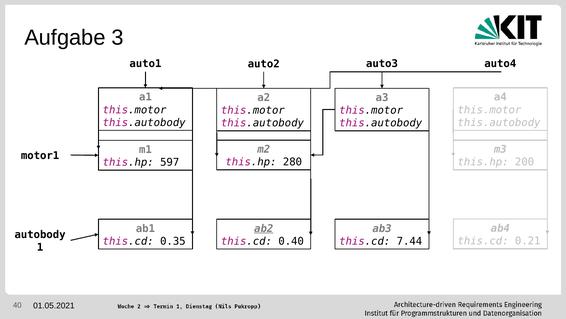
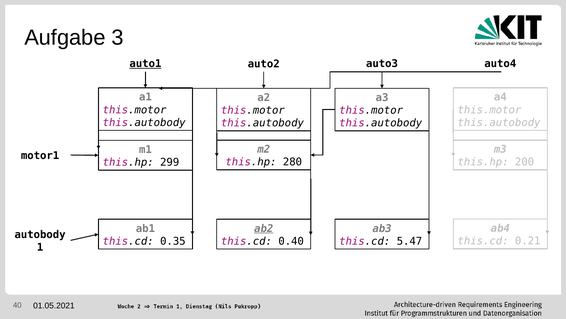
auto1 underline: none -> present
597: 597 -> 299
7.44: 7.44 -> 5.47
